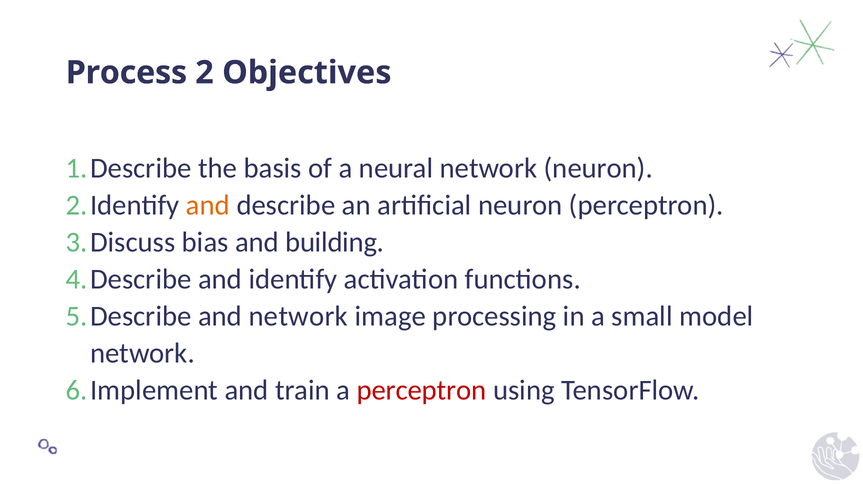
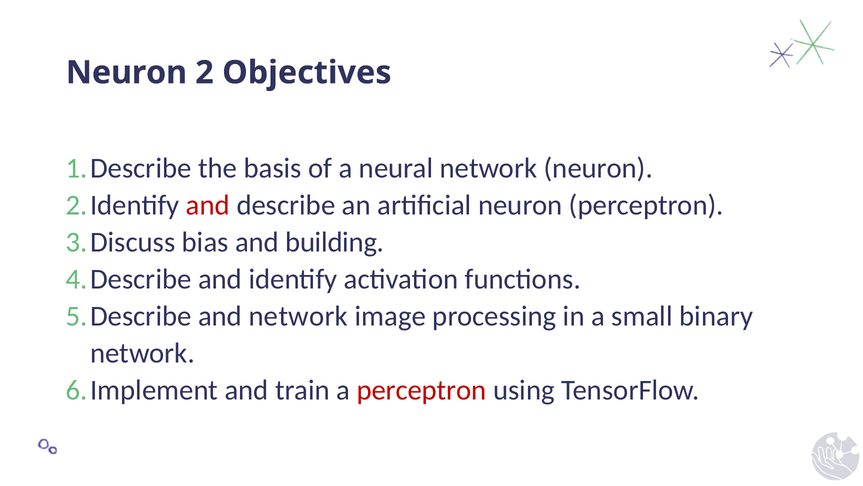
Process at (126, 73): Process -> Neuron
and at (208, 205) colour: orange -> red
model: model -> binary
